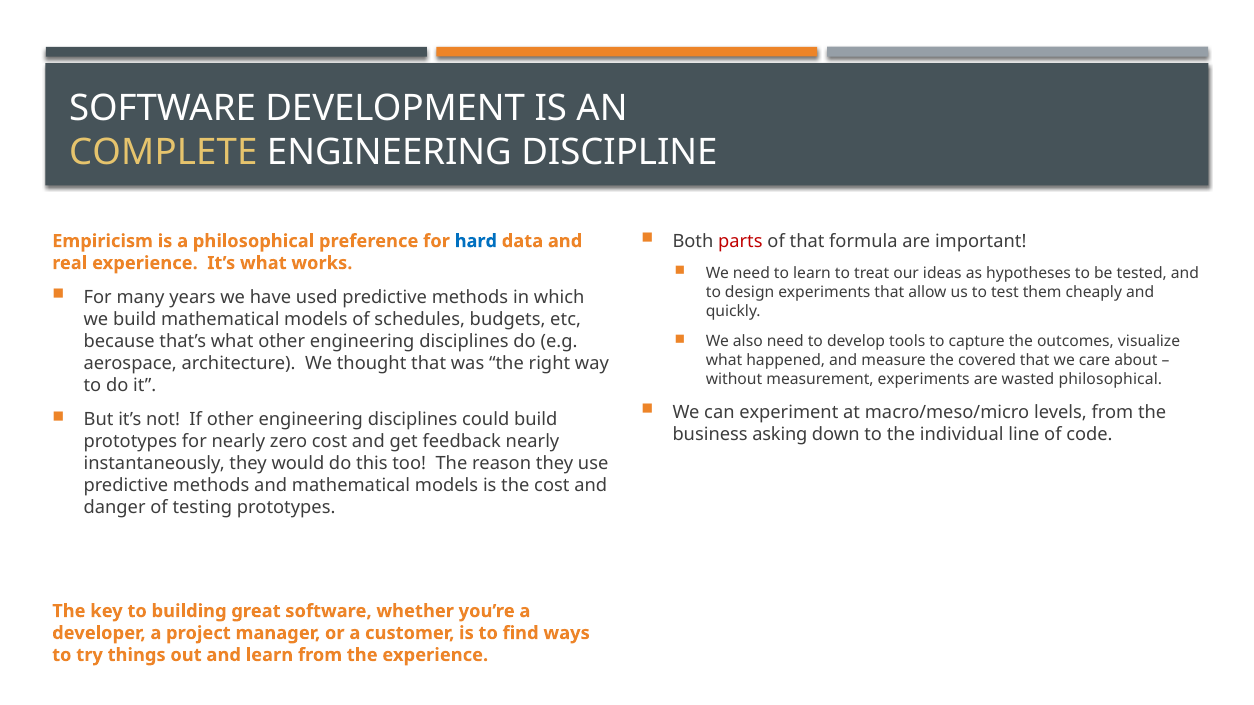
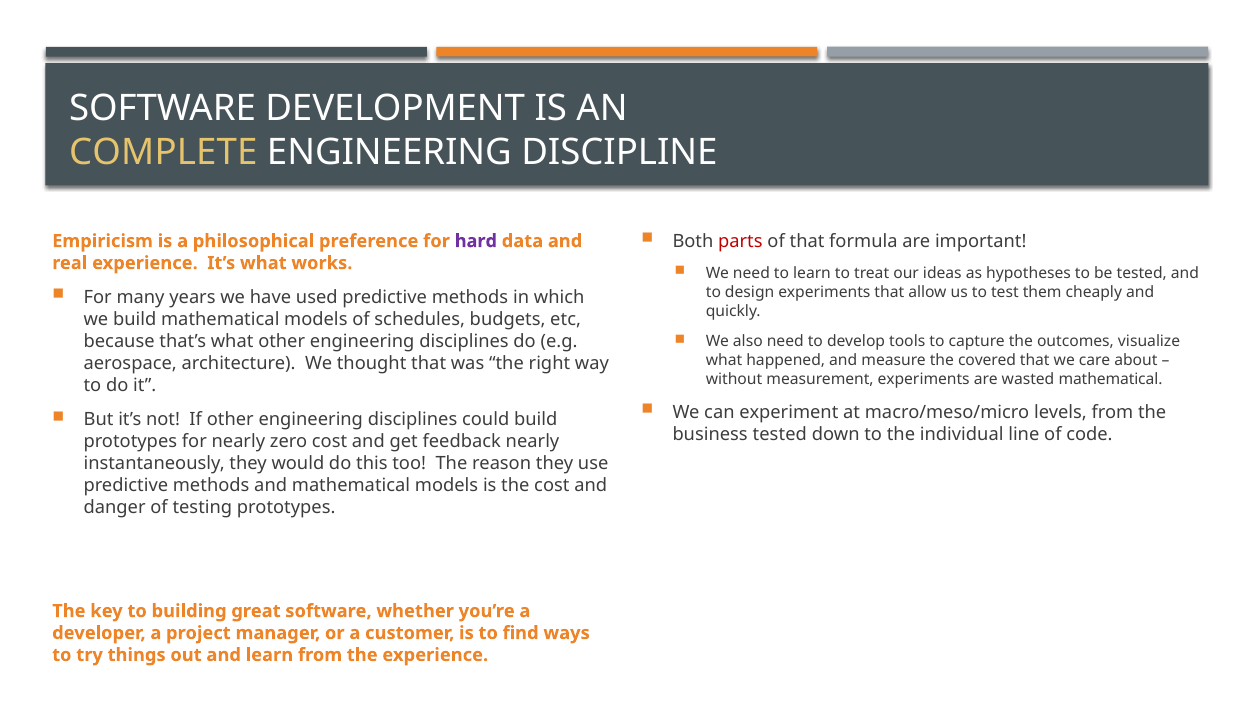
hard colour: blue -> purple
wasted philosophical: philosophical -> mathematical
business asking: asking -> tested
